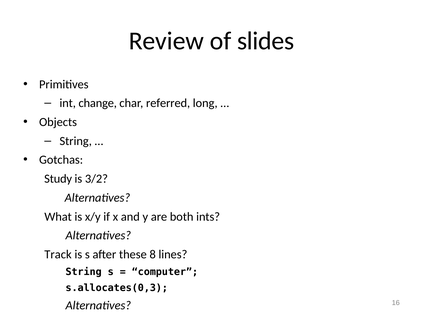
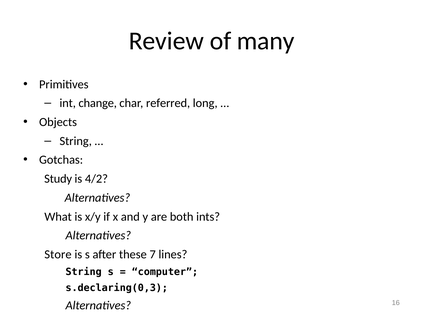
slides: slides -> many
3/2: 3/2 -> 4/2
Track: Track -> Store
8: 8 -> 7
s.allocates(0,3: s.allocates(0,3 -> s.declaring(0,3
